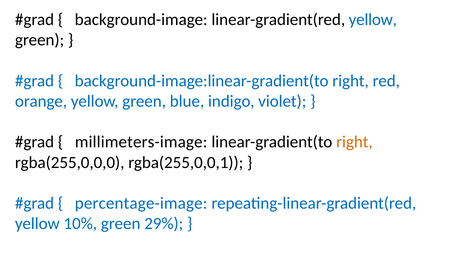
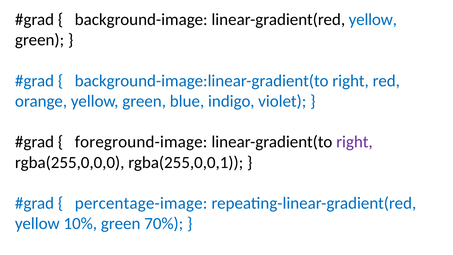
millimeters-image: millimeters-image -> foreground-image
right at (354, 142) colour: orange -> purple
29%: 29% -> 70%
